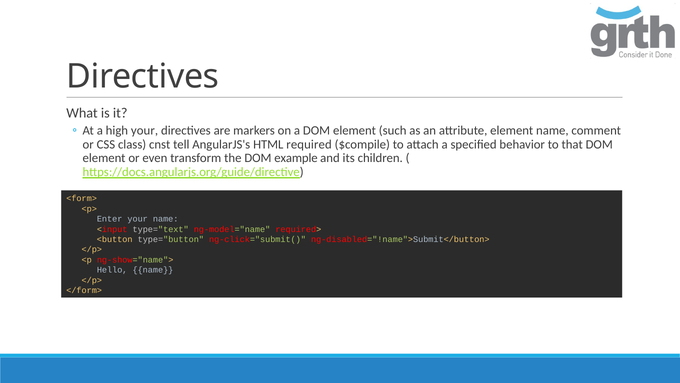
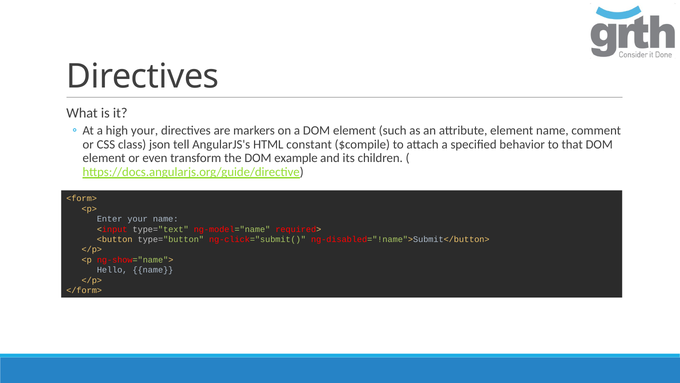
cnst: cnst -> json
required: required -> constant
